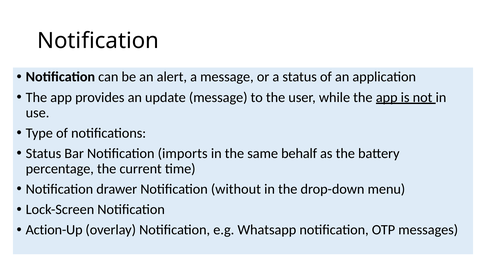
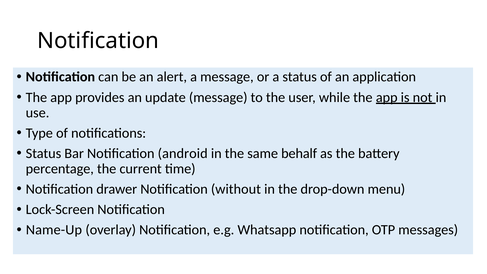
imports: imports -> android
Action-Up: Action-Up -> Name-Up
